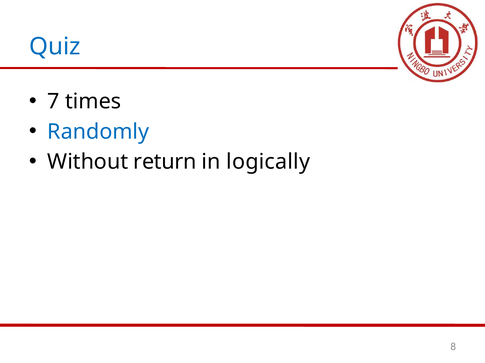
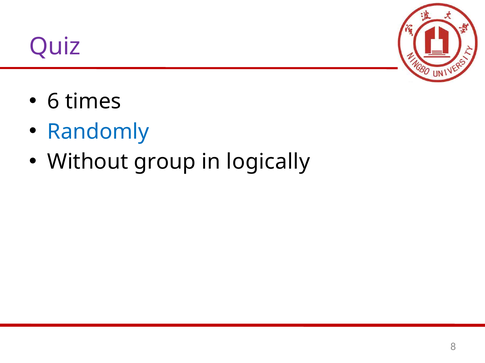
Quiz colour: blue -> purple
7: 7 -> 6
return: return -> group
